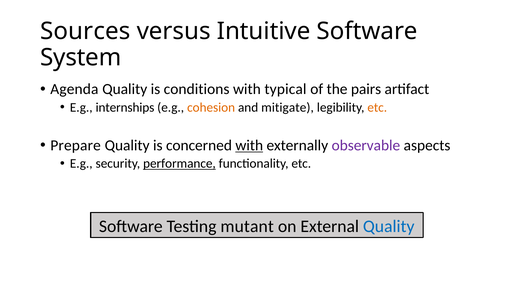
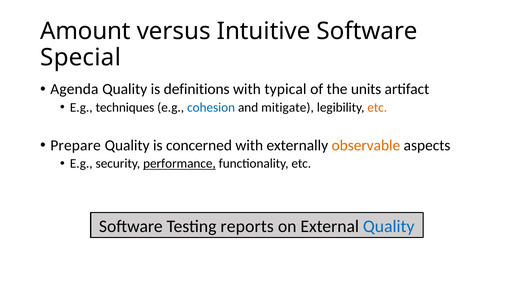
Sources: Sources -> Amount
System: System -> Special
conditions: conditions -> definitions
pairs: pairs -> units
internships: internships -> techniques
cohesion colour: orange -> blue
with at (249, 145) underline: present -> none
observable colour: purple -> orange
mutant: mutant -> reports
